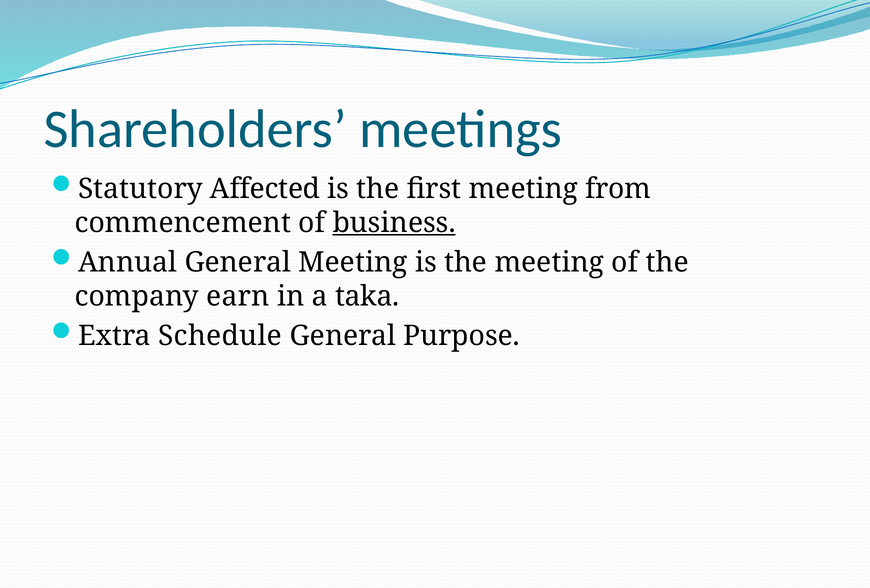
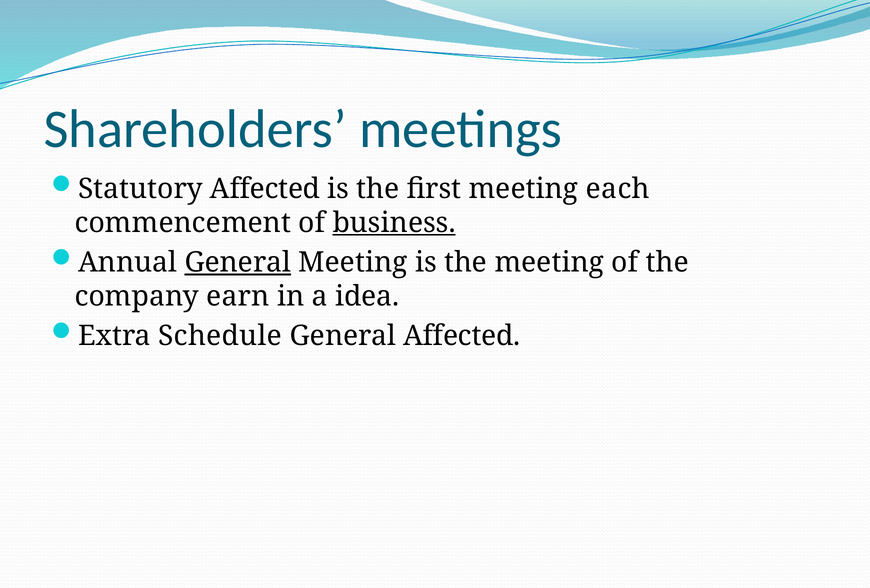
from: from -> each
General at (238, 262) underline: none -> present
taka: taka -> idea
General Purpose: Purpose -> Affected
